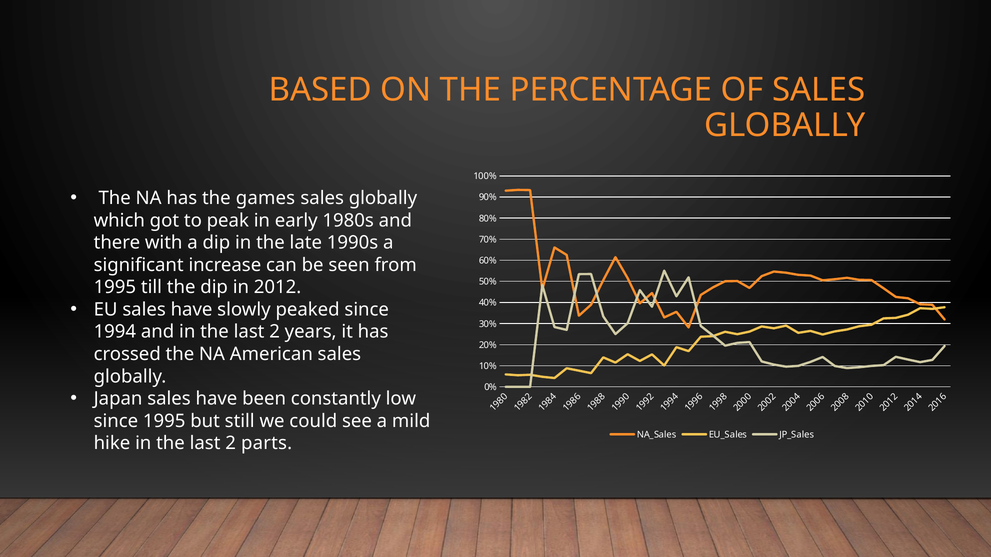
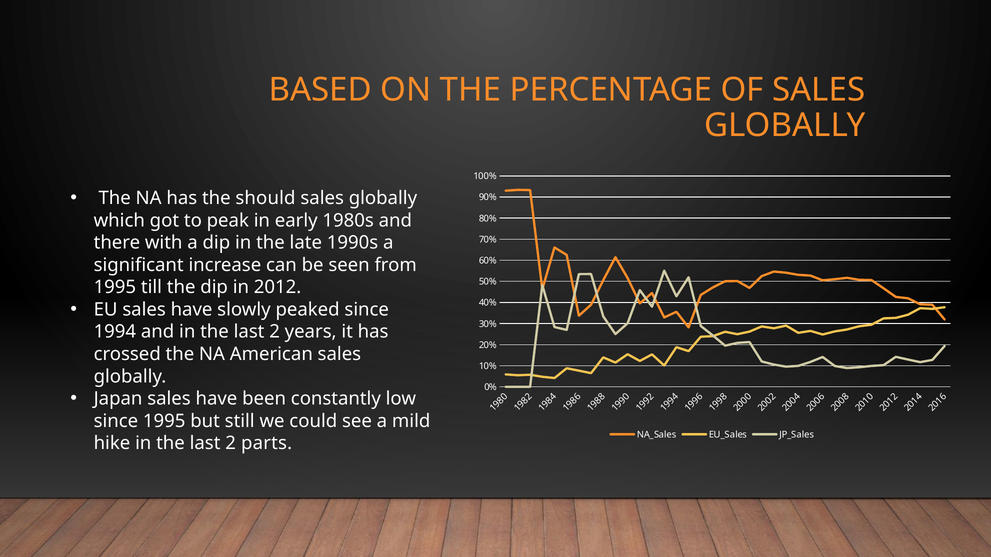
games: games -> should
